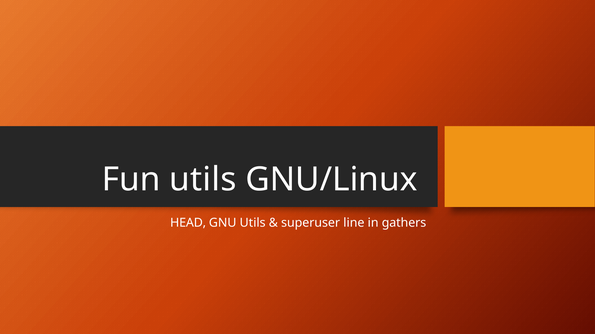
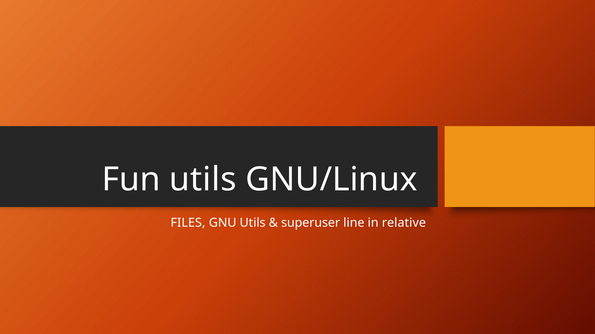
HEAD: HEAD -> FILES
gathers: gathers -> relative
